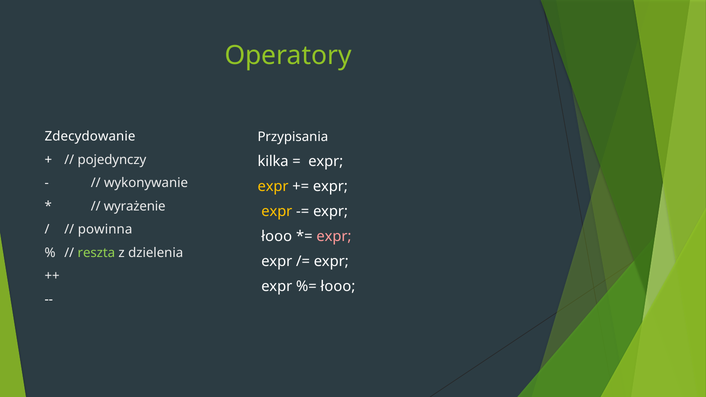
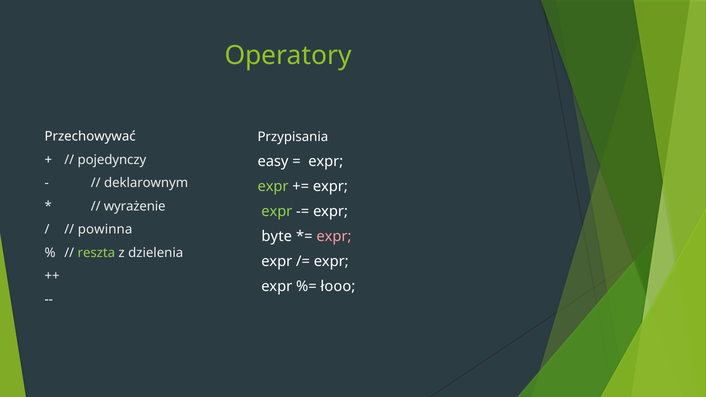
Zdecydowanie: Zdecydowanie -> Przechowywać
kilka: kilka -> easy
wykonywanie: wykonywanie -> deklarownym
expr at (273, 186) colour: yellow -> light green
expr at (277, 211) colour: yellow -> light green
łooo at (277, 236): łooo -> byte
